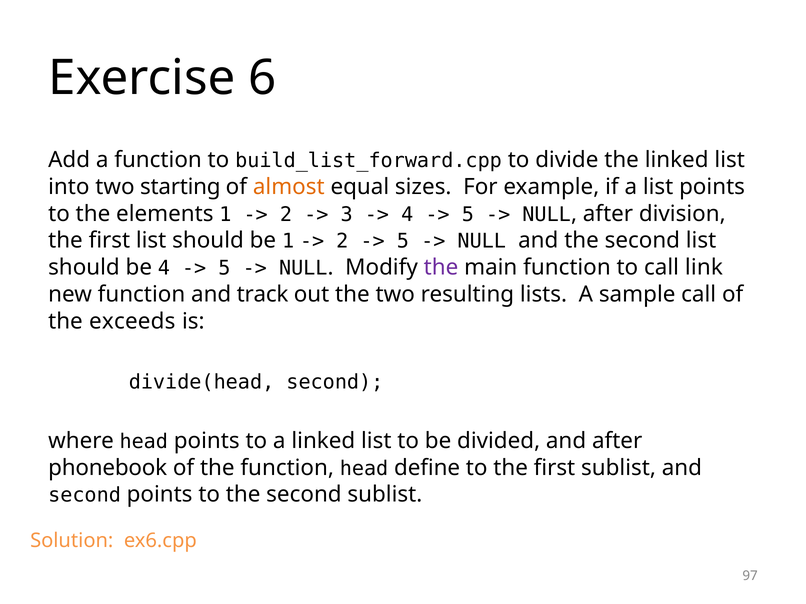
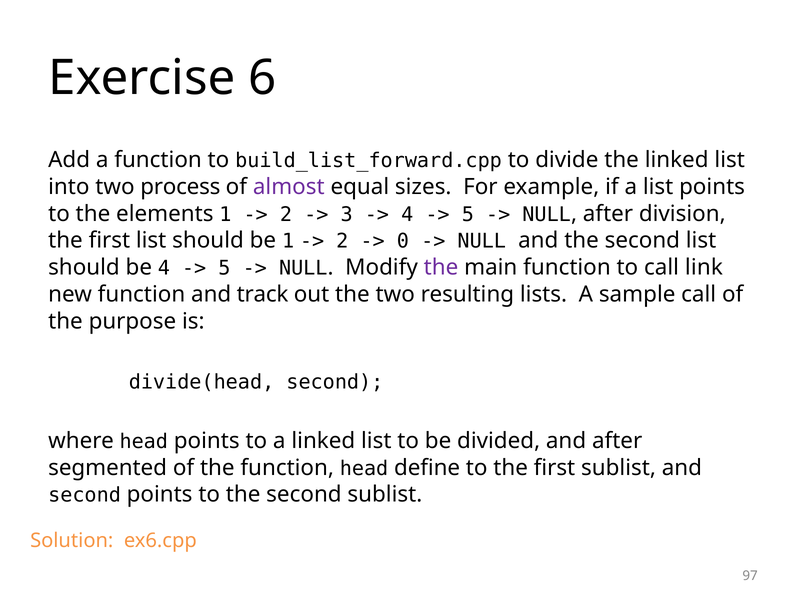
starting: starting -> process
almost colour: orange -> purple
5 at (403, 241): 5 -> 0
exceeds: exceeds -> purpose
phonebook: phonebook -> segmented
